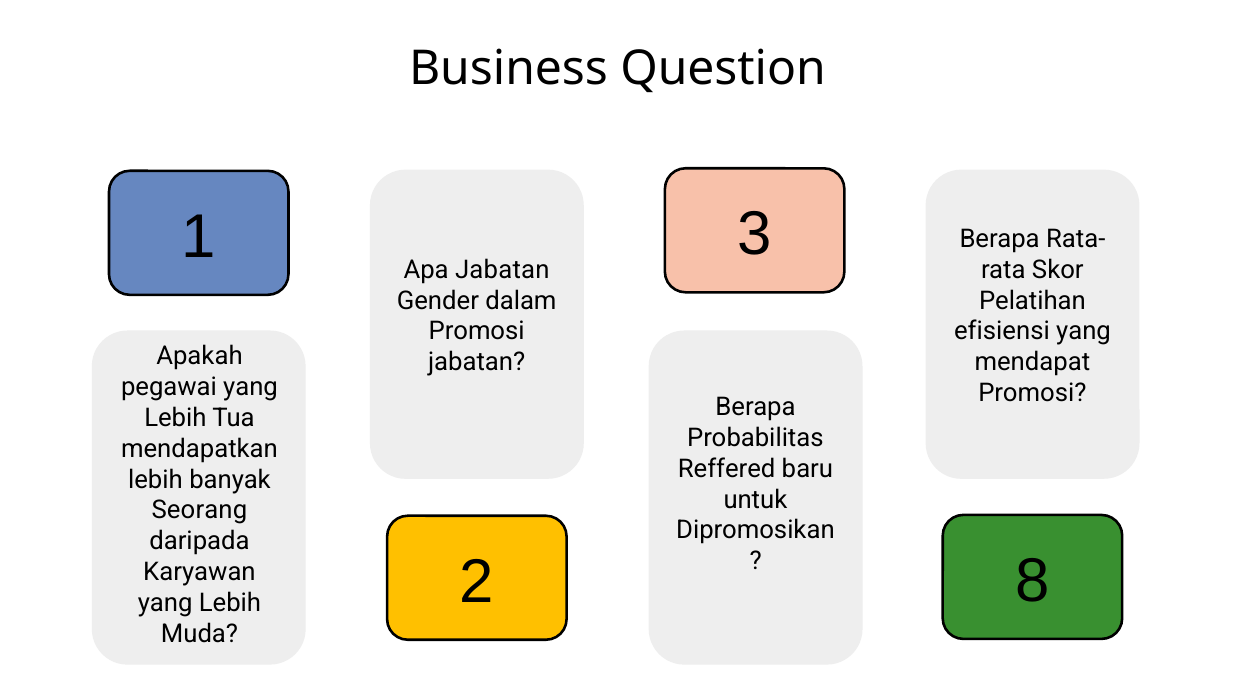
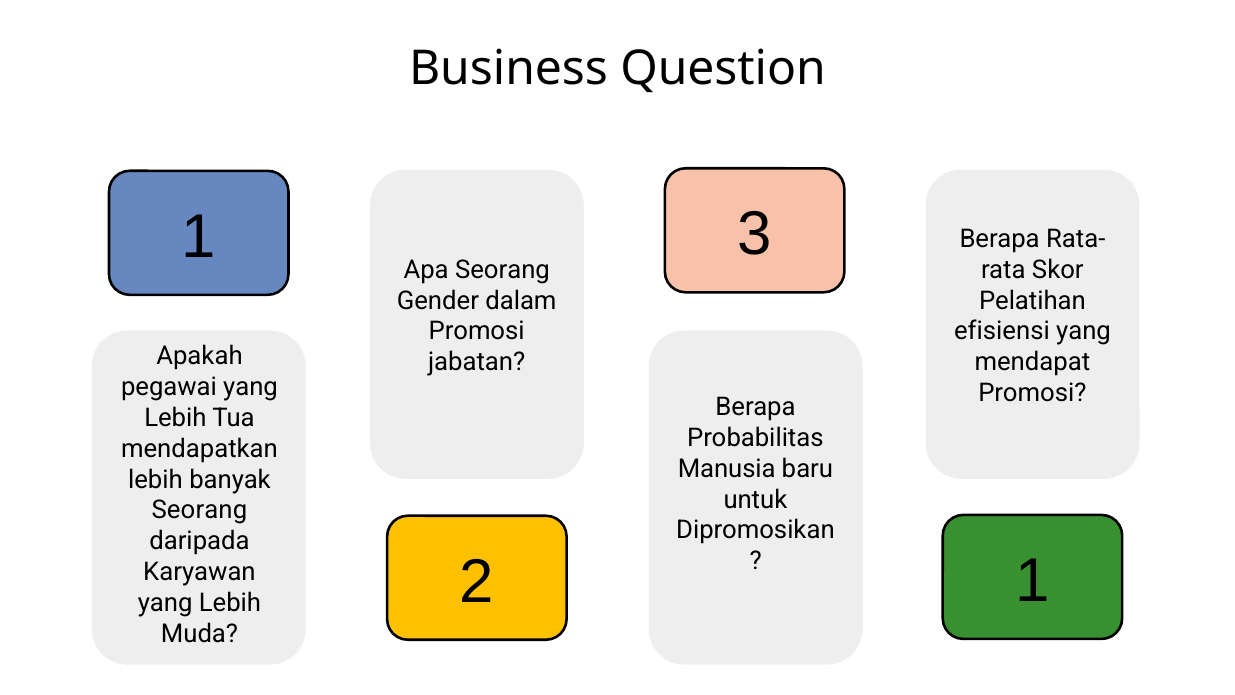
Apa Jabatan: Jabatan -> Seorang
Reffered: Reffered -> Manusia
8 at (1032, 581): 8 -> 1
